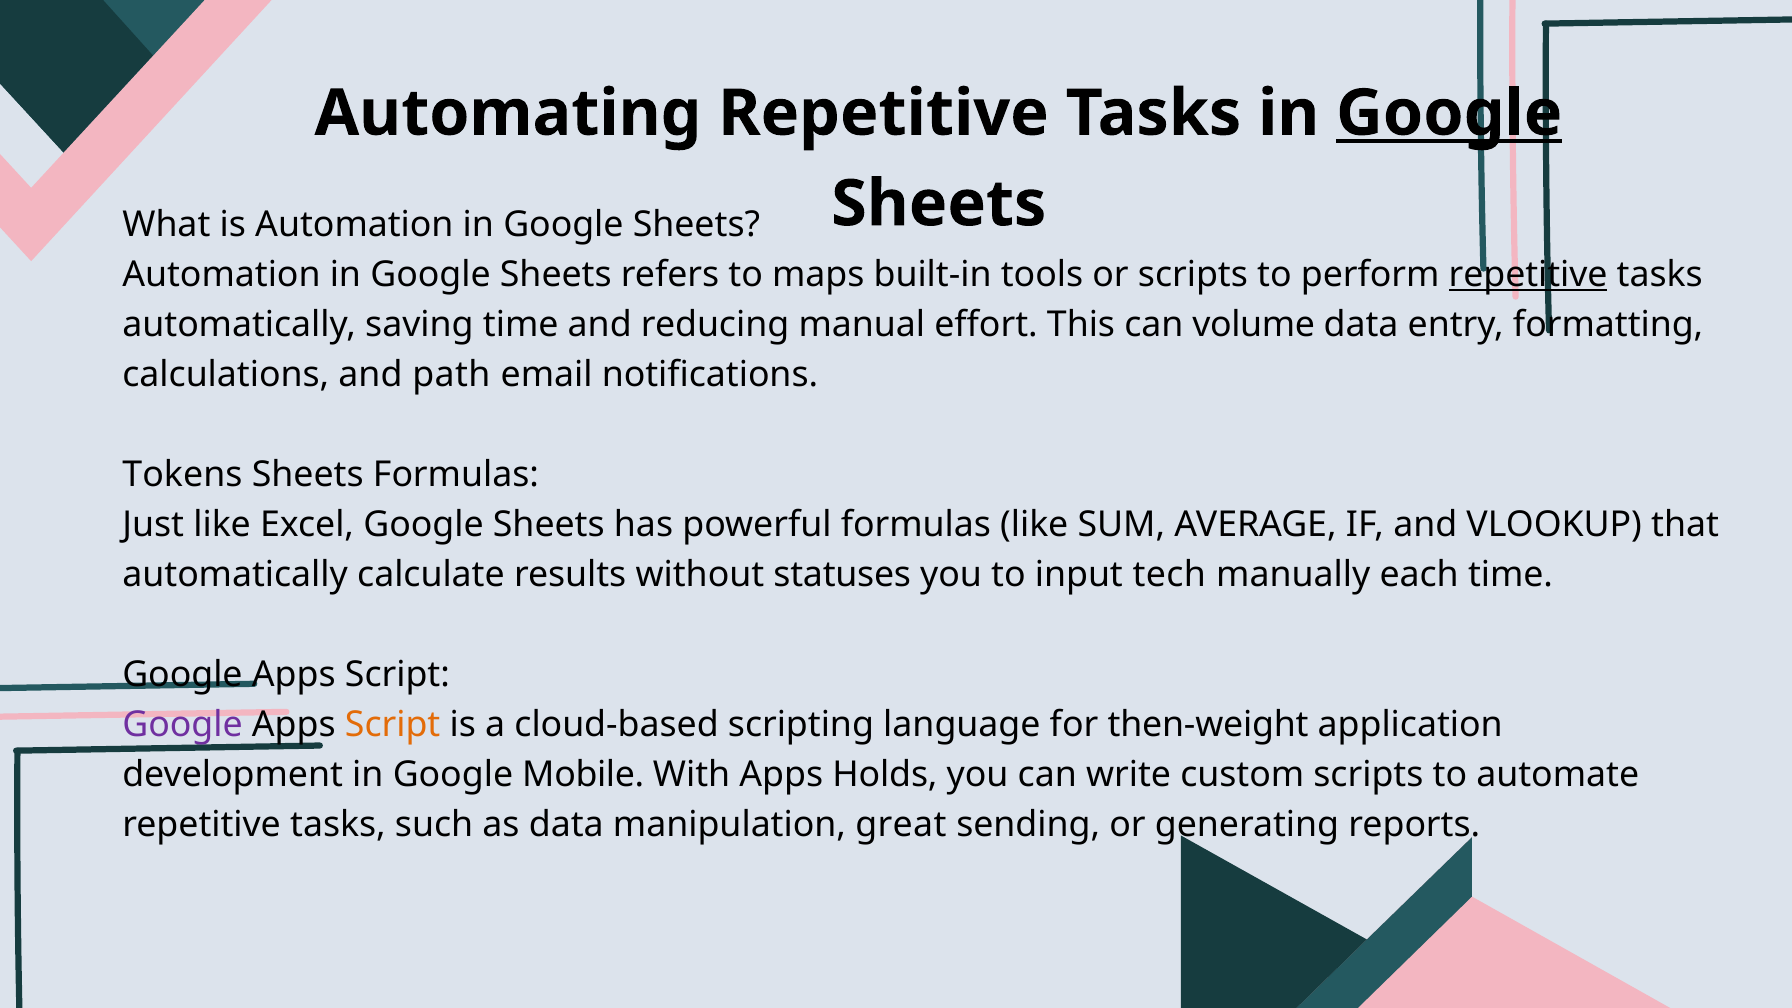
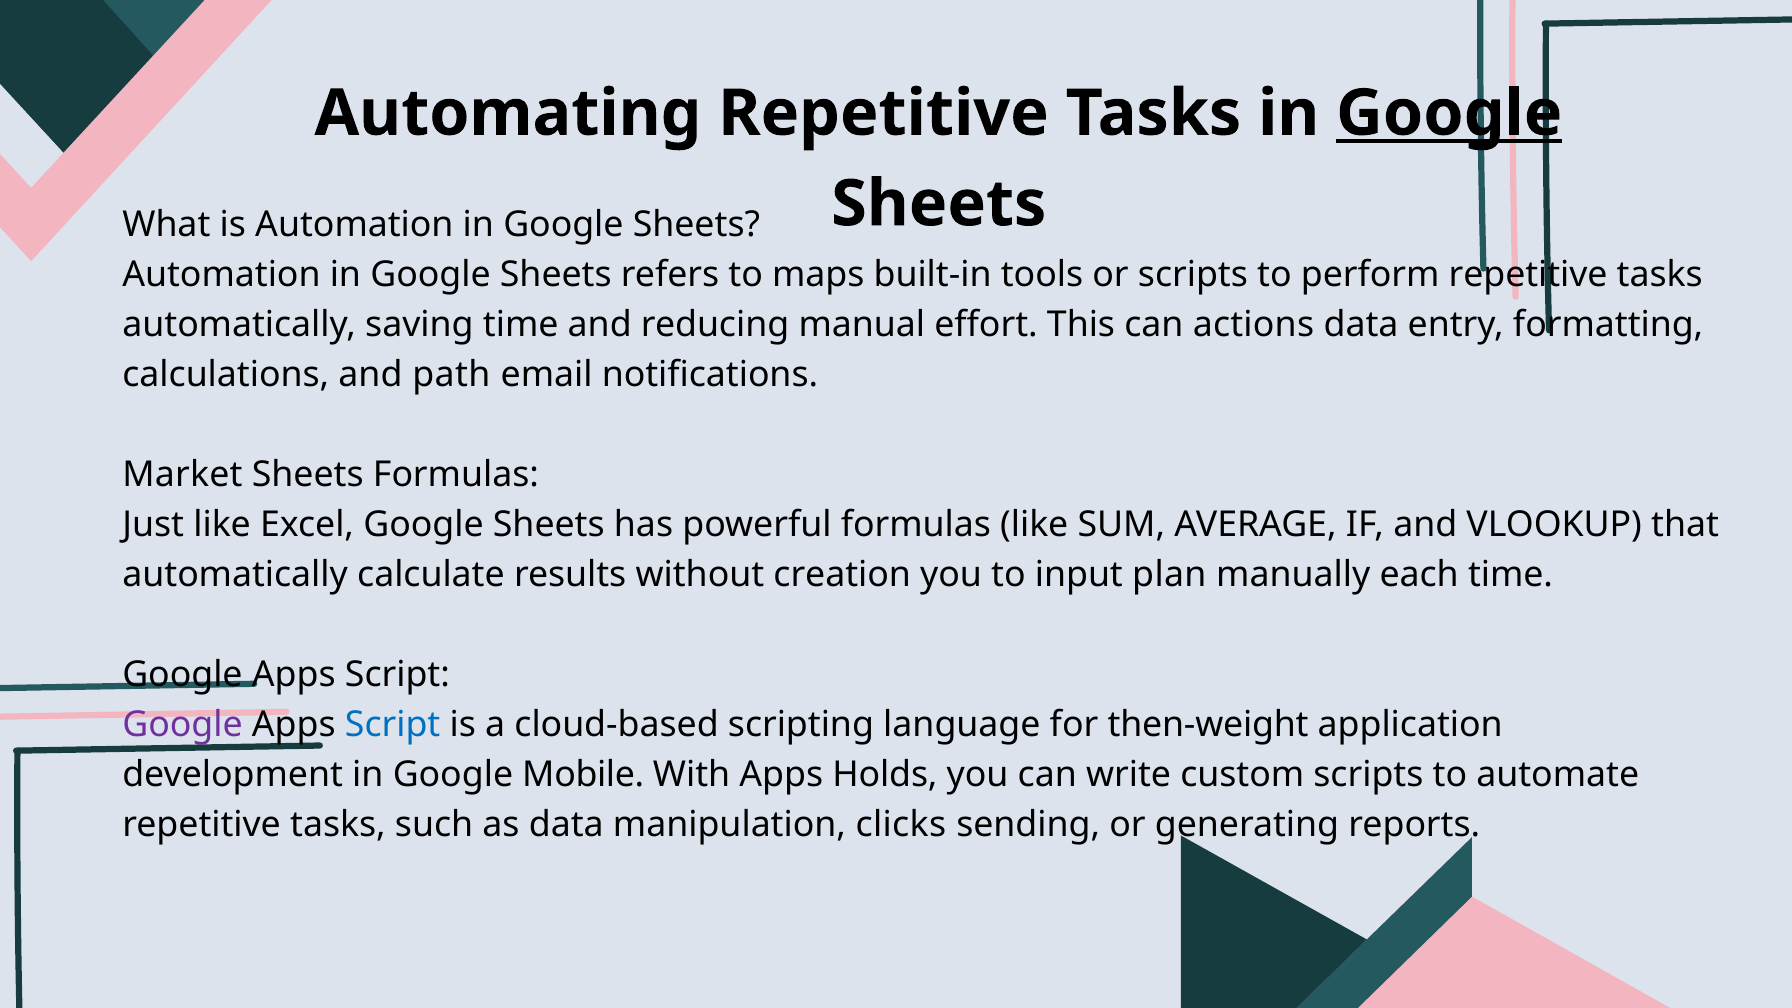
repetitive at (1528, 275) underline: present -> none
volume: volume -> actions
Tokens: Tokens -> Market
statuses: statuses -> creation
tech: tech -> plan
Script at (393, 725) colour: orange -> blue
great: great -> clicks
